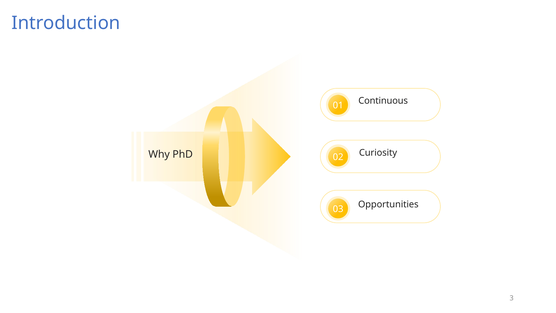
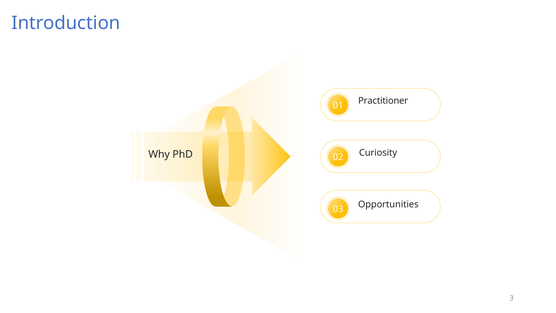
Continuous: Continuous -> Practitioner
